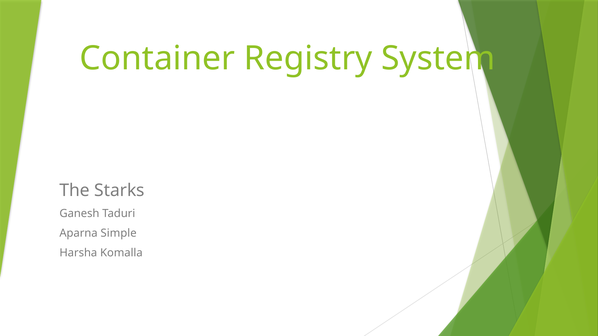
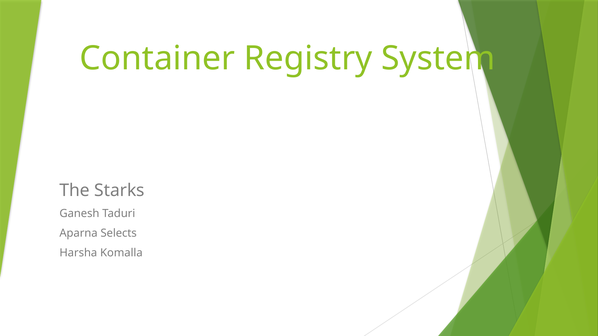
Simple: Simple -> Selects
